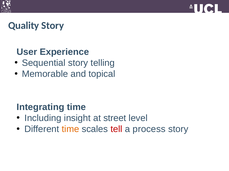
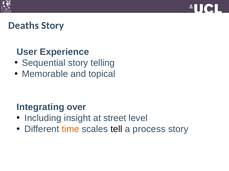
Quality: Quality -> Deaths
Integrating time: time -> over
tell colour: red -> black
